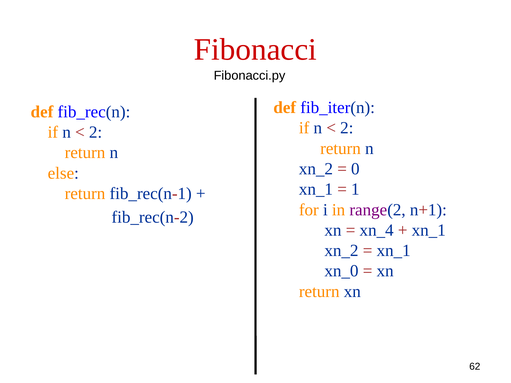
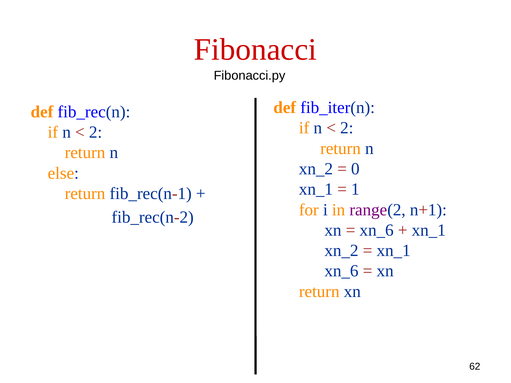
xn_4 at (377, 230): xn_4 -> xn_6
xn_0 at (341, 271): xn_0 -> xn_6
